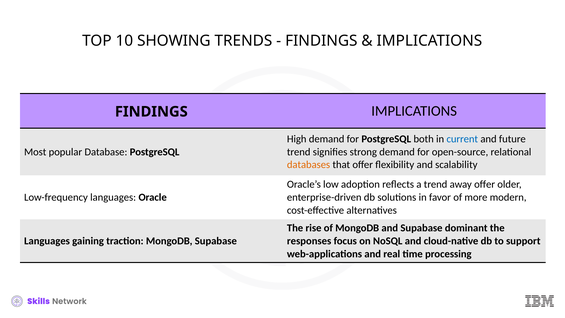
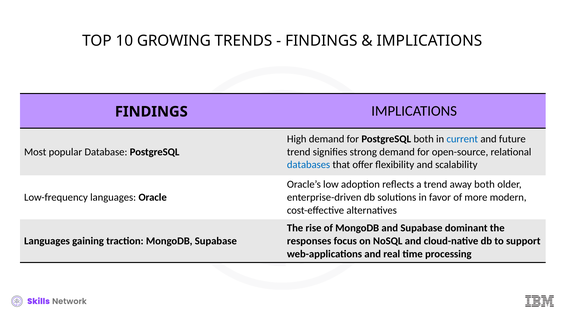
SHOWING: SHOWING -> GROWING
databases colour: orange -> blue
away offer: offer -> both
